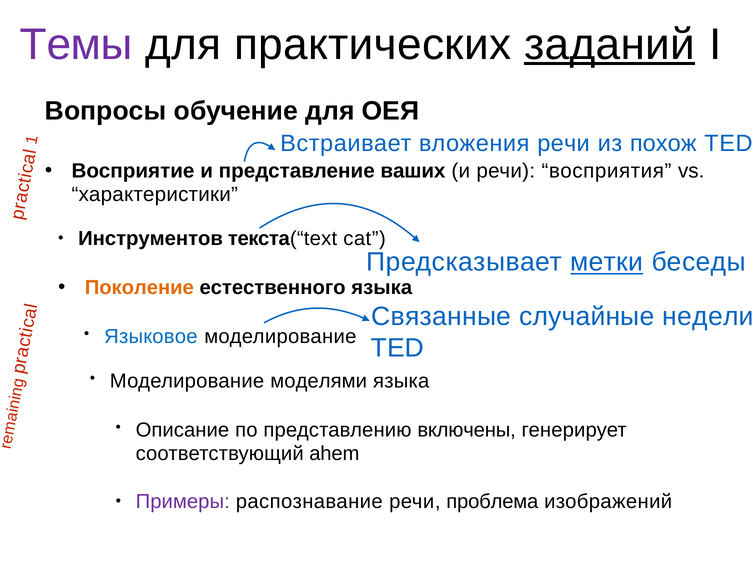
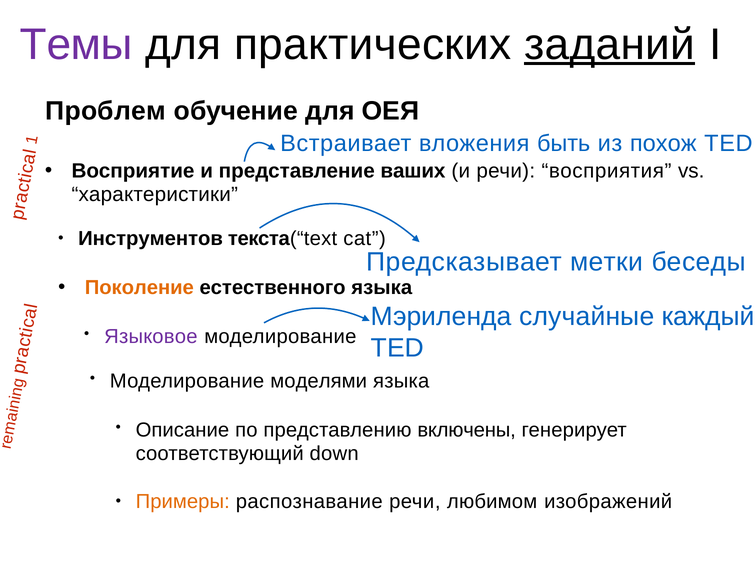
Вопросы: Вопросы -> Проблем
вложения речи: речи -> быть
метки underline: present -> none
Связанные: Связанные -> Мэриленда
недели: недели -> каждый
Языковое colour: blue -> purple
ahem: ahem -> down
Примеры colour: purple -> orange
проблема: проблема -> любимом
